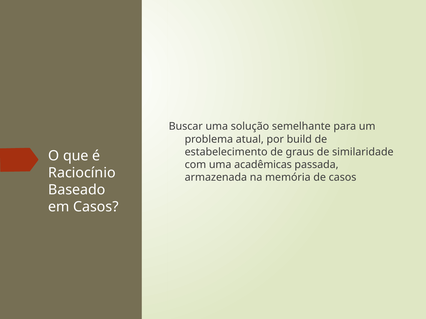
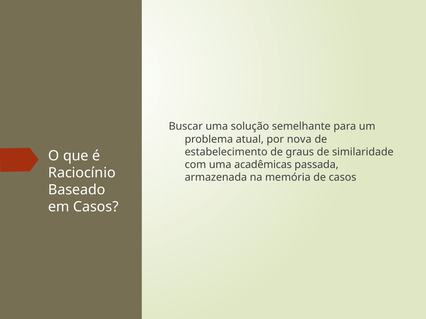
build: build -> nova
